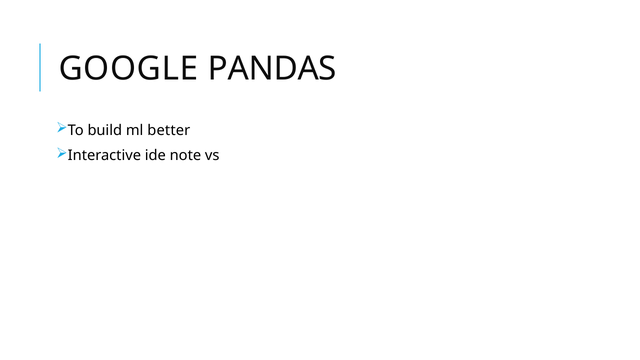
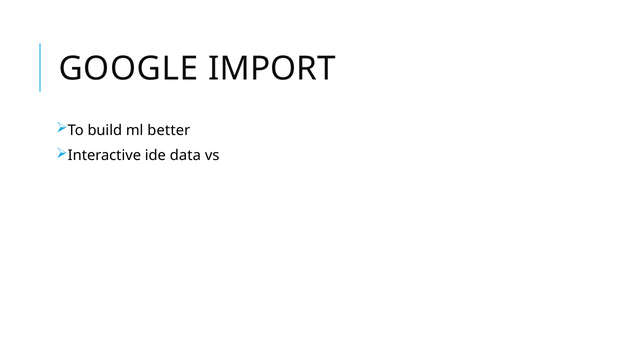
PANDAS: PANDAS -> IMPORT
note: note -> data
